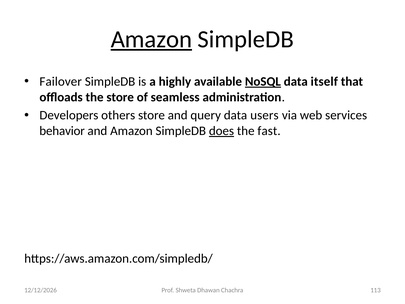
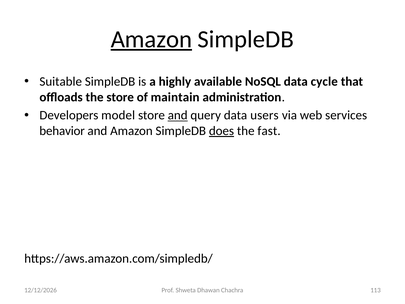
Failover: Failover -> Suitable
NoSQL underline: present -> none
itself: itself -> cycle
seamless: seamless -> maintain
others: others -> model
and at (178, 115) underline: none -> present
